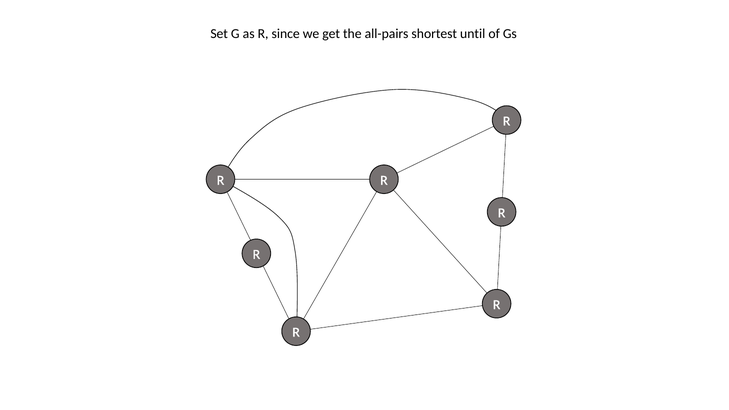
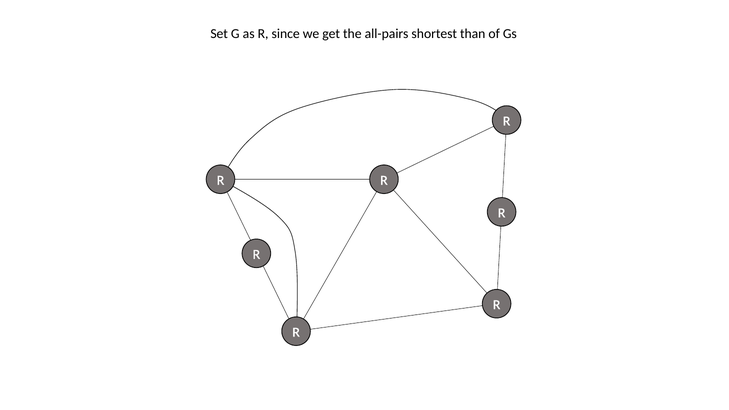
until: until -> than
